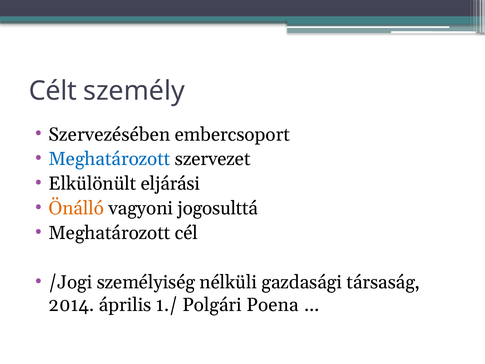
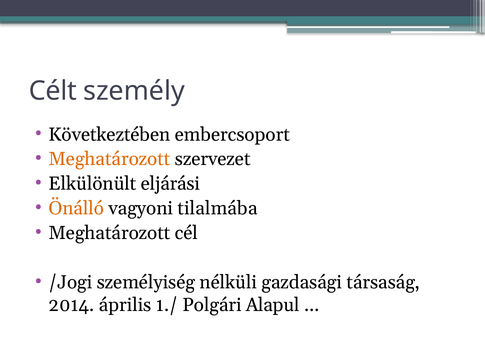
Szervezésében: Szervezésében -> Következtében
Meghatározott at (109, 159) colour: blue -> orange
jogosulttá: jogosulttá -> tilalmába
Poena: Poena -> Alapul
